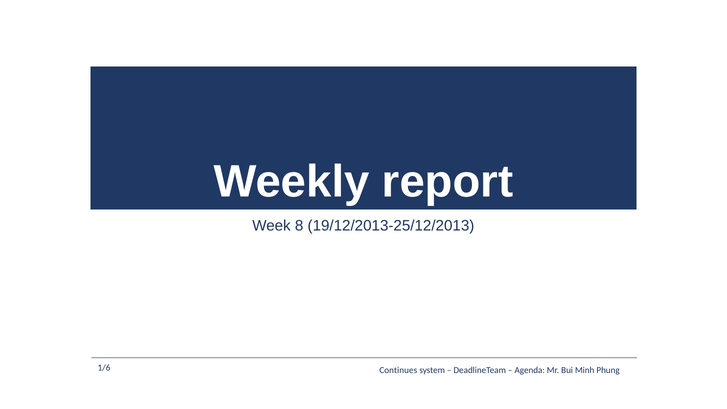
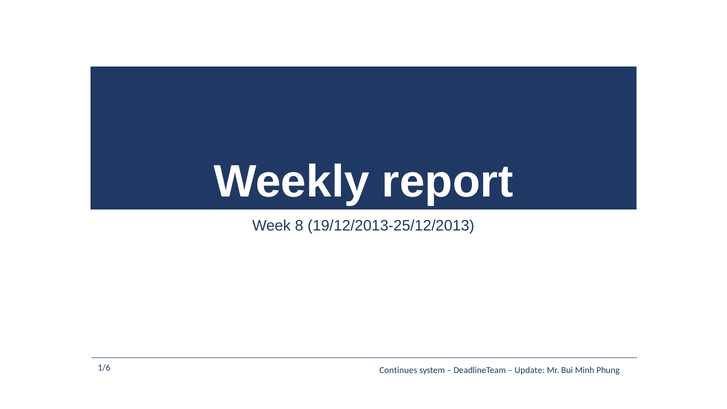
Agenda: Agenda -> Update
